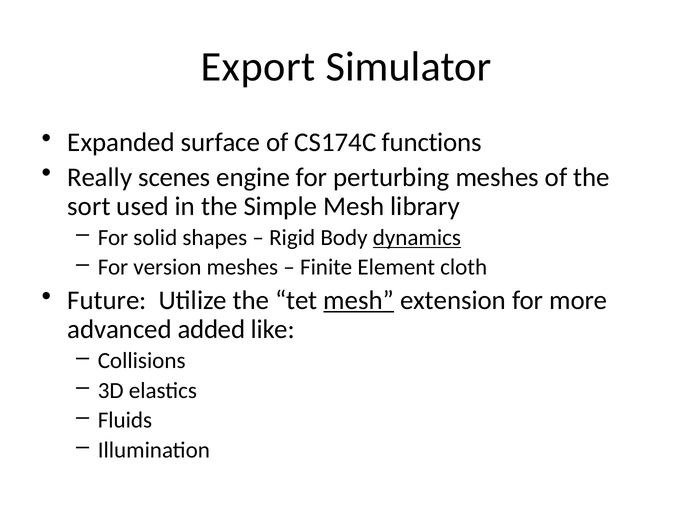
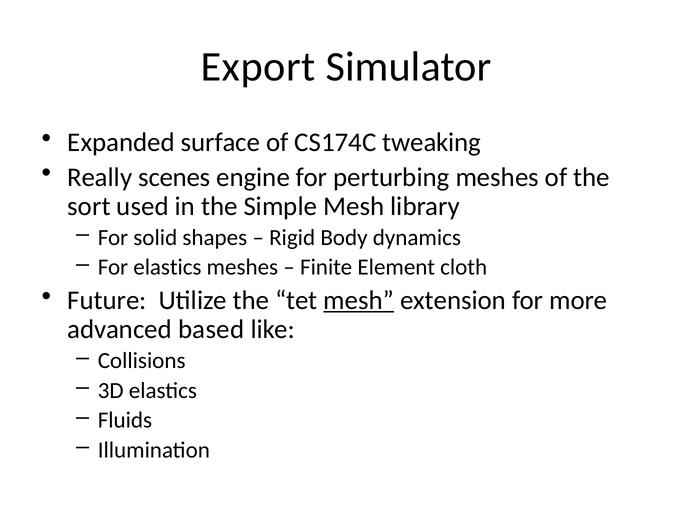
functions: functions -> tweaking
dynamics underline: present -> none
For version: version -> elastics
added: added -> based
